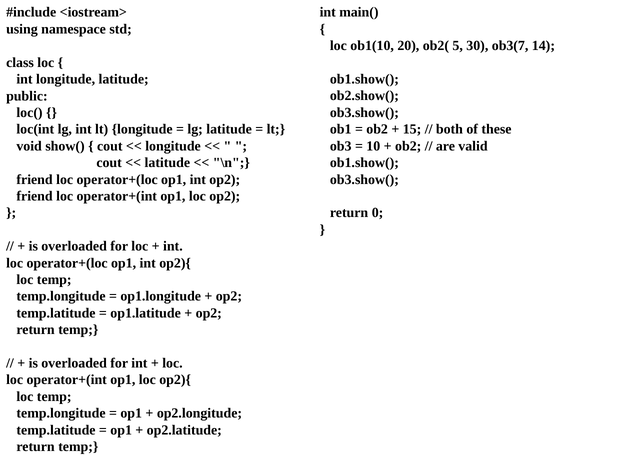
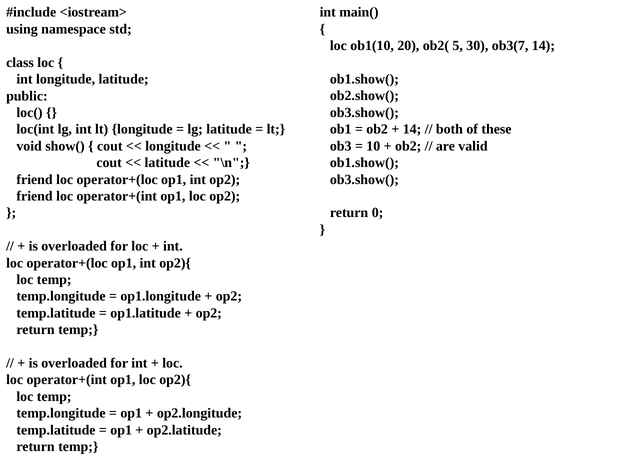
15 at (412, 129): 15 -> 14
